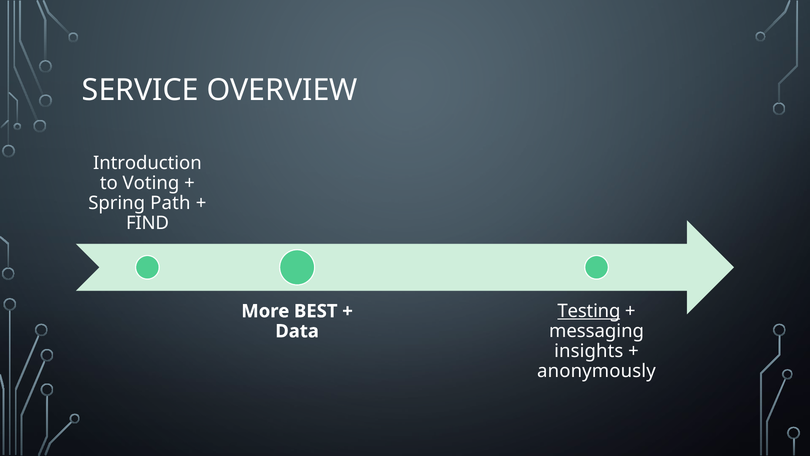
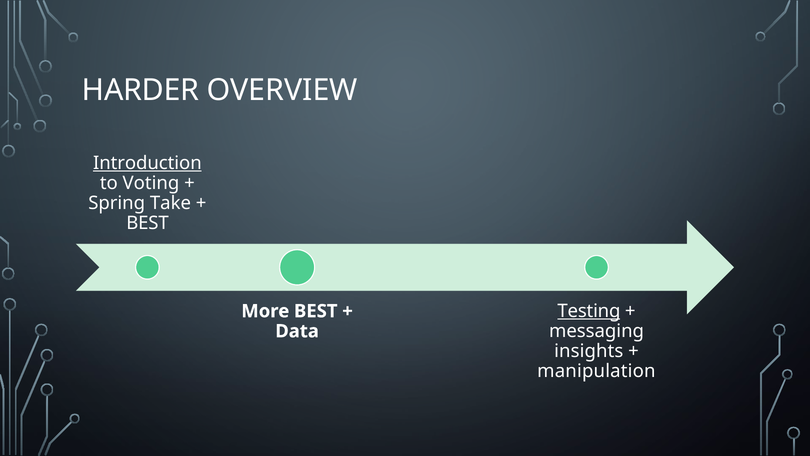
SERVICE: SERVICE -> HARDER
Introduction underline: none -> present
Path: Path -> Take
FIND at (148, 223): FIND -> BEST
anonymously: anonymously -> manipulation
